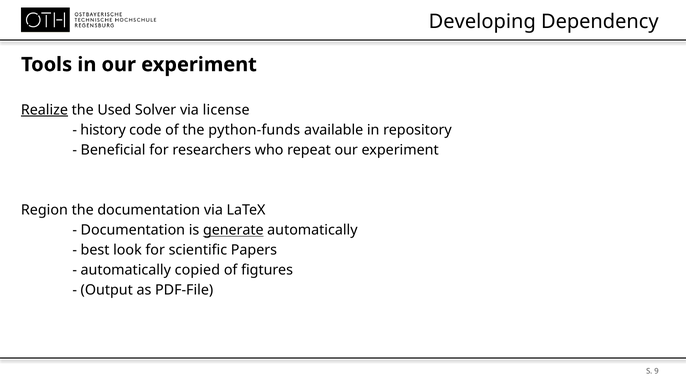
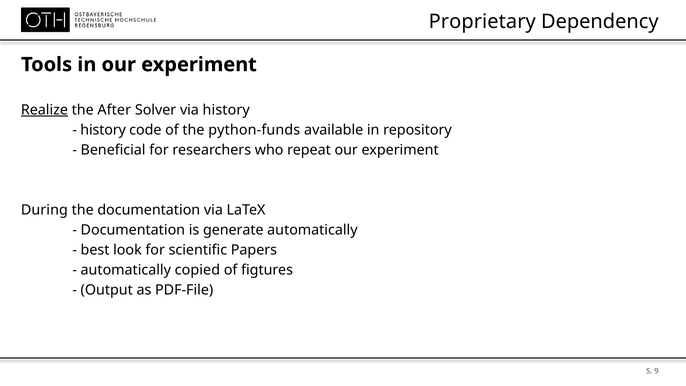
Developing: Developing -> Proprietary
Used: Used -> After
via license: license -> history
Region: Region -> During
generate underline: present -> none
